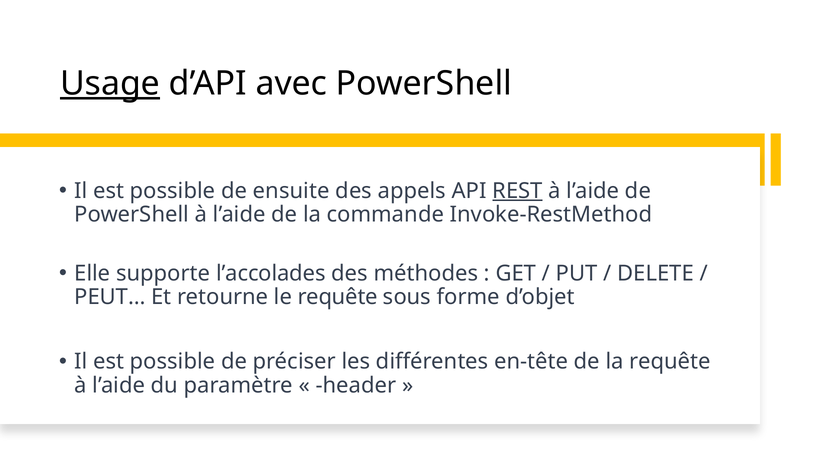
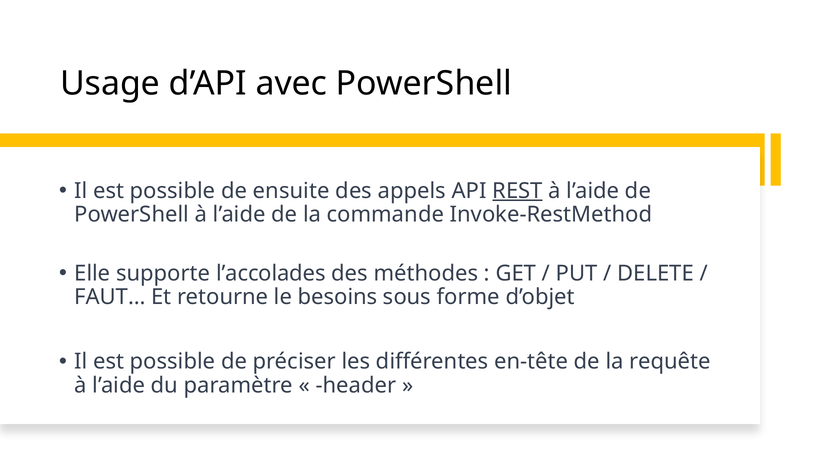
Usage underline: present -> none
PEUT…: PEUT… -> FAUT…
le requête: requête -> besoins
